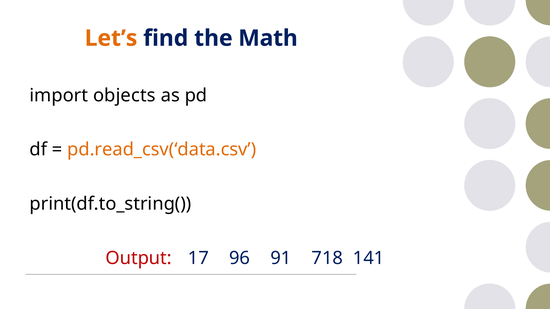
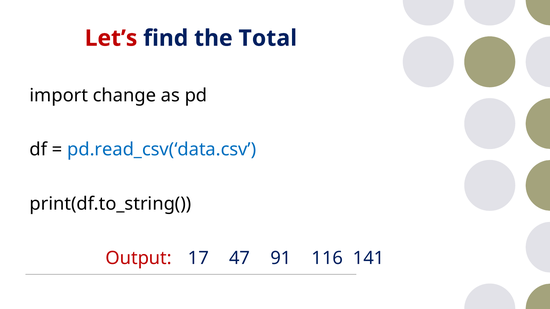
Let’s colour: orange -> red
Math: Math -> Total
objects: objects -> change
pd.read_csv(‘data.csv colour: orange -> blue
96: 96 -> 47
718: 718 -> 116
